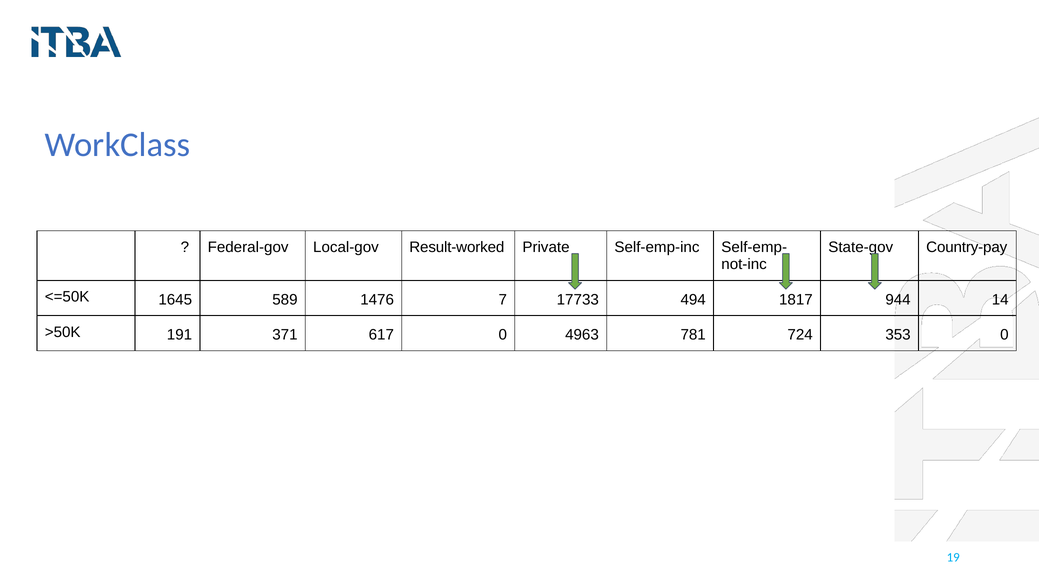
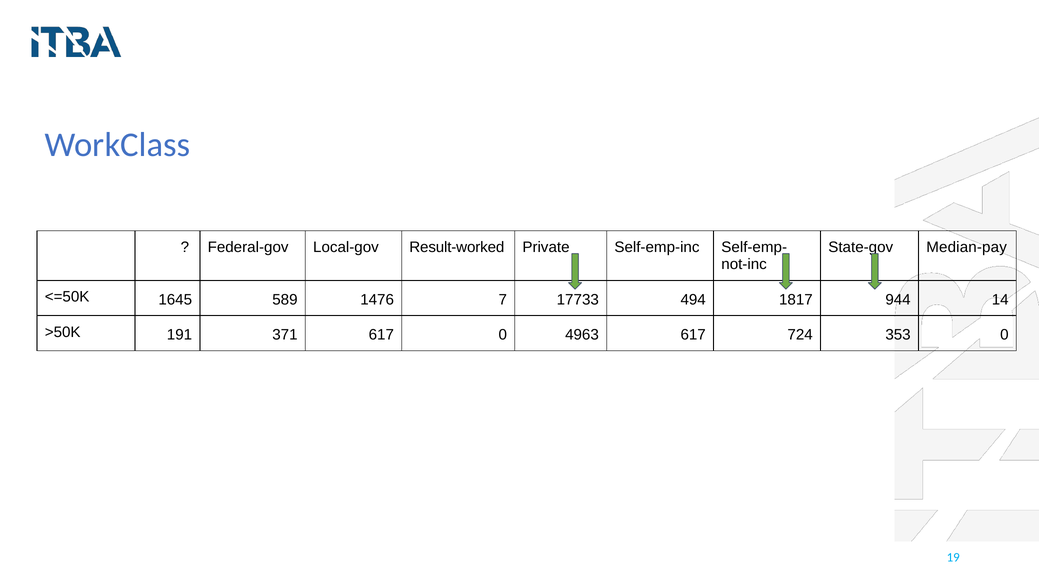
Country-pay: Country-pay -> Median-pay
4963 781: 781 -> 617
